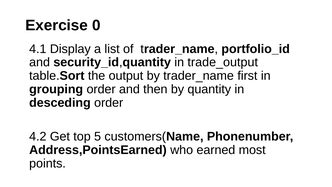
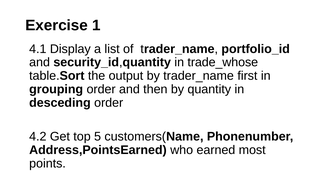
0: 0 -> 1
trade_output: trade_output -> trade_whose
